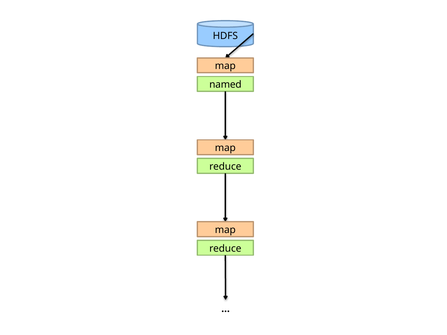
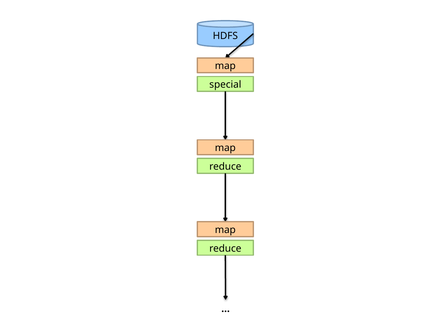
named: named -> special
